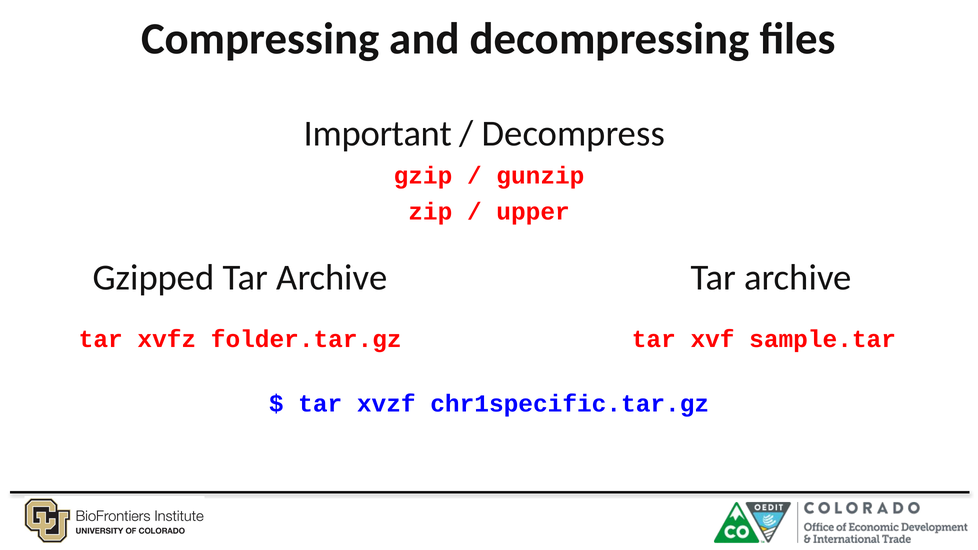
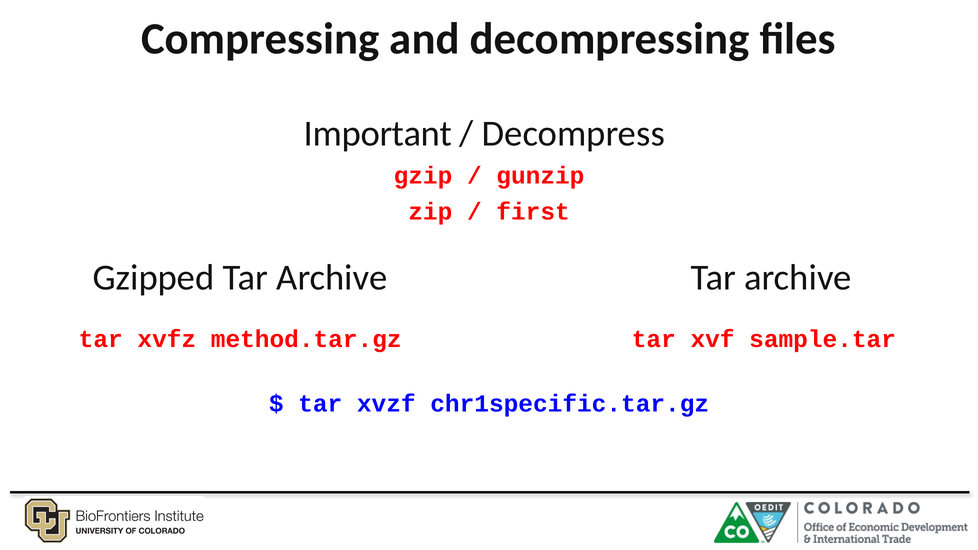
upper: upper -> first
folder.tar.gz: folder.tar.gz -> method.tar.gz
